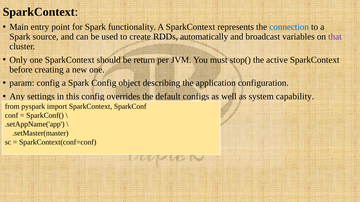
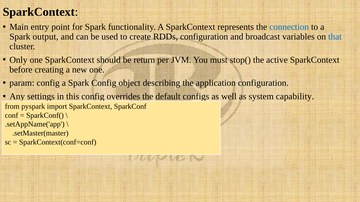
source: source -> output
RDDs automatically: automatically -> configuration
that colour: purple -> blue
